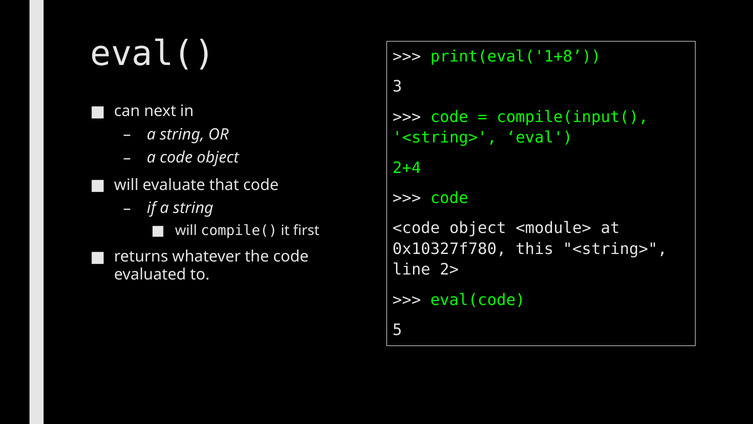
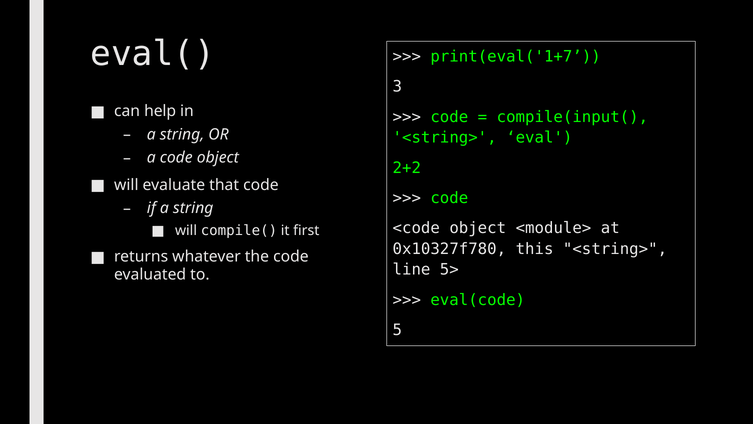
print(eval('1+8: print(eval('1+8 -> print(eval('1+7
next: next -> help
2+4: 2+4 -> 2+2
2>: 2> -> 5>
